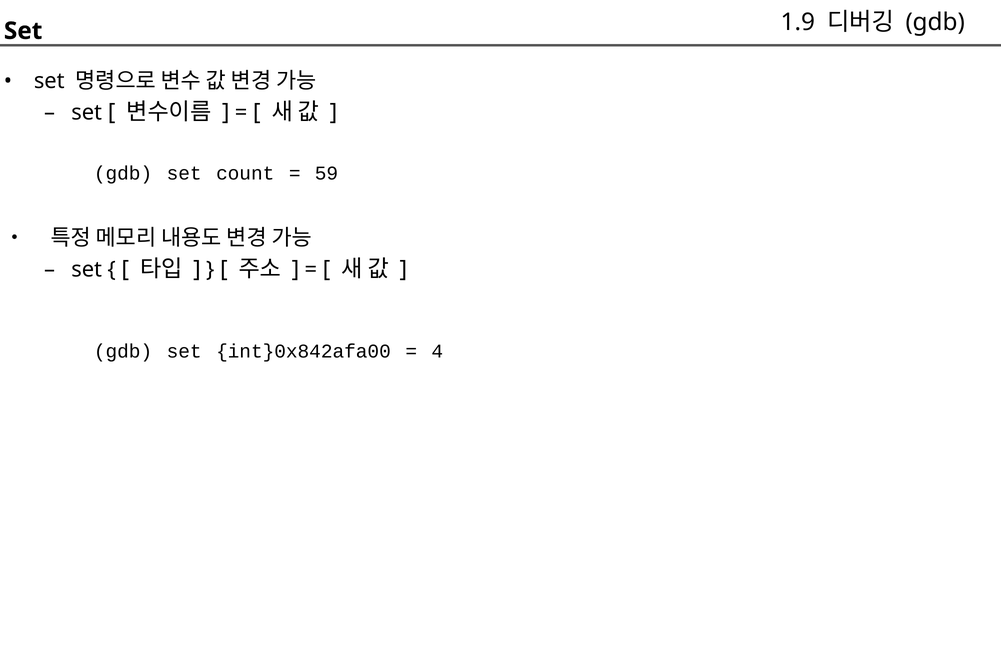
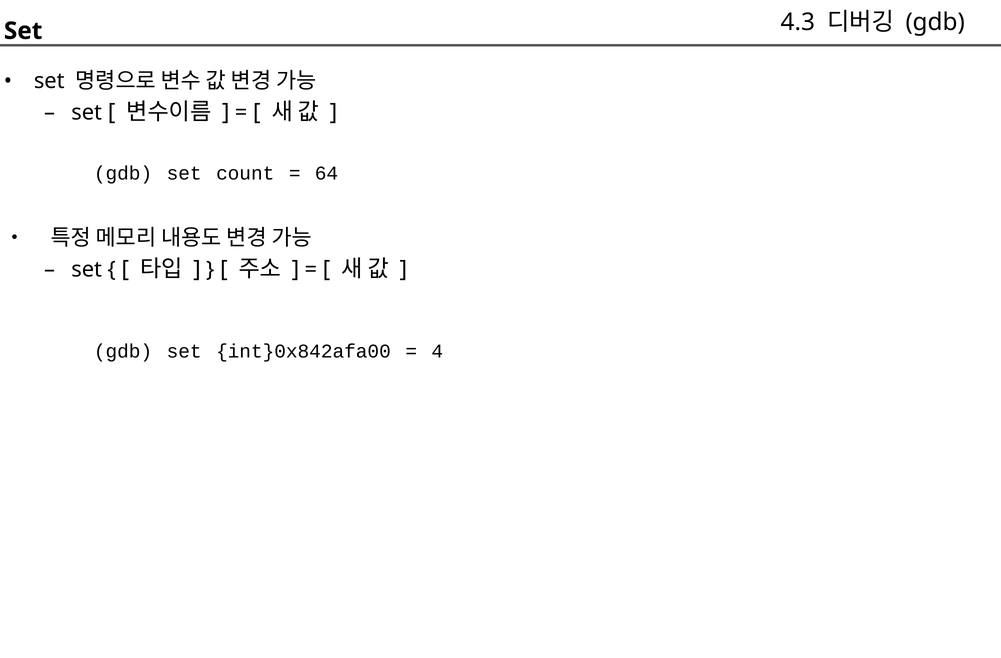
1.9: 1.9 -> 4.3
59: 59 -> 64
